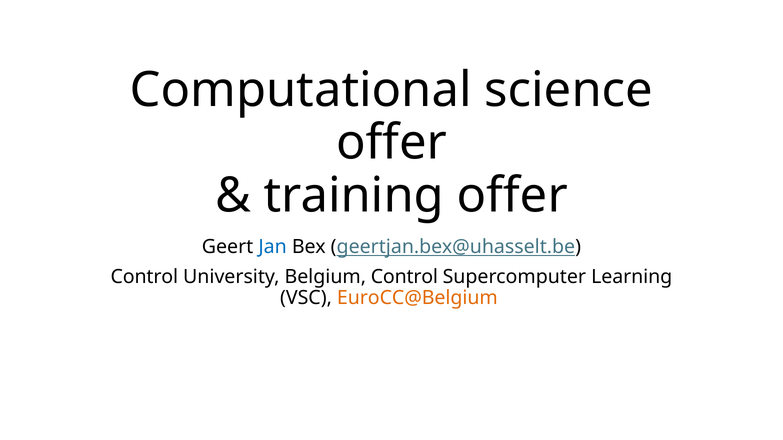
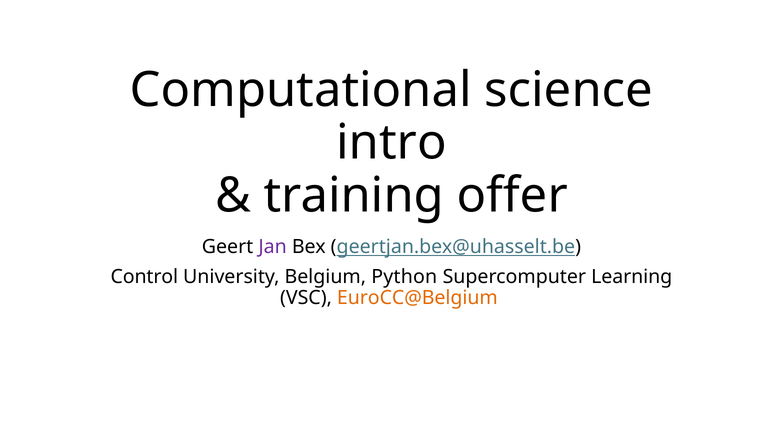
offer at (392, 143): offer -> intro
Jan colour: blue -> purple
Belgium Control: Control -> Python
